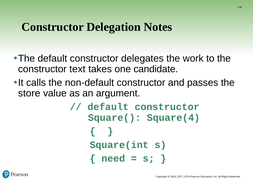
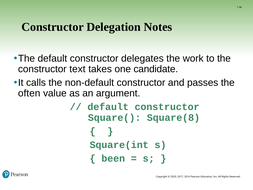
store: store -> often
Square(4: Square(4 -> Square(8
need: need -> been
